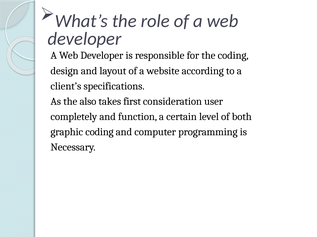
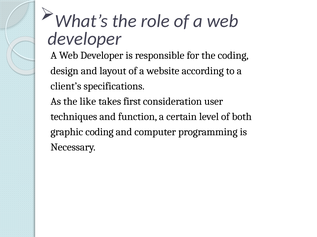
also: also -> like
completely: completely -> techniques
